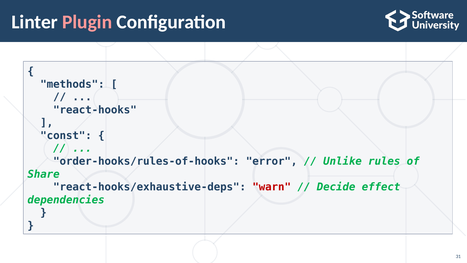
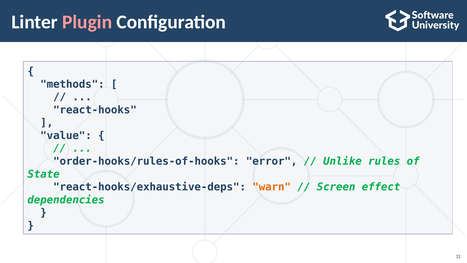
const: const -> value
Share: Share -> State
warn colour: red -> orange
Decide: Decide -> Screen
